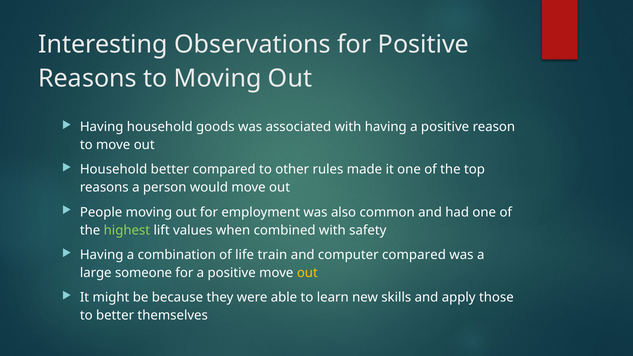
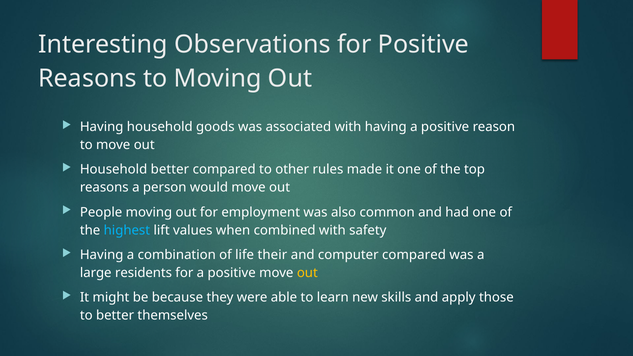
highest colour: light green -> light blue
train: train -> their
someone: someone -> residents
